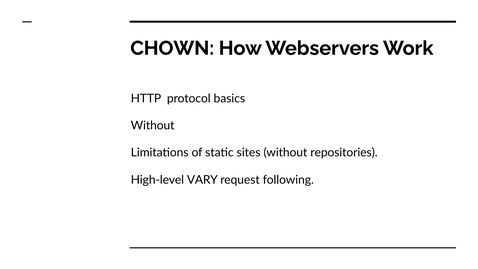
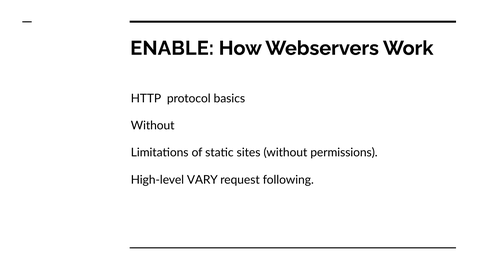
CHOWN: CHOWN -> ENABLE
repositories: repositories -> permissions
